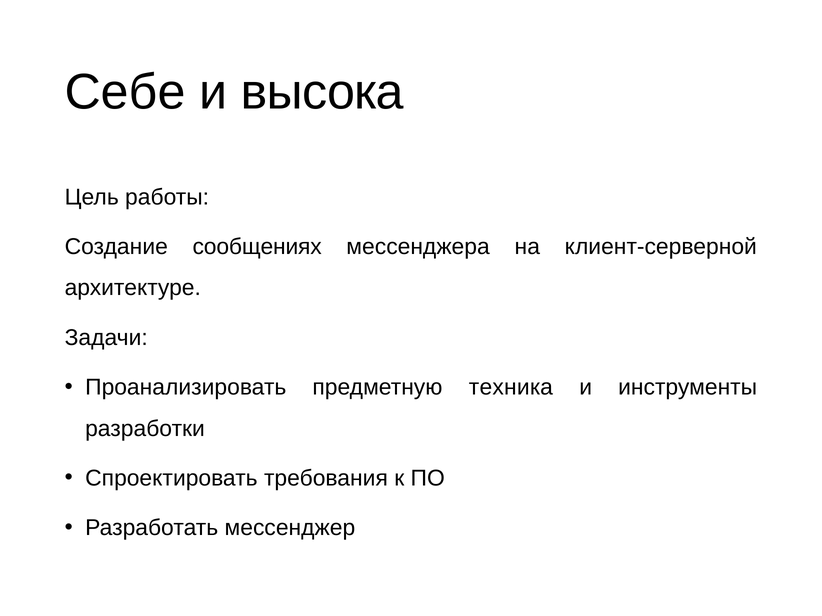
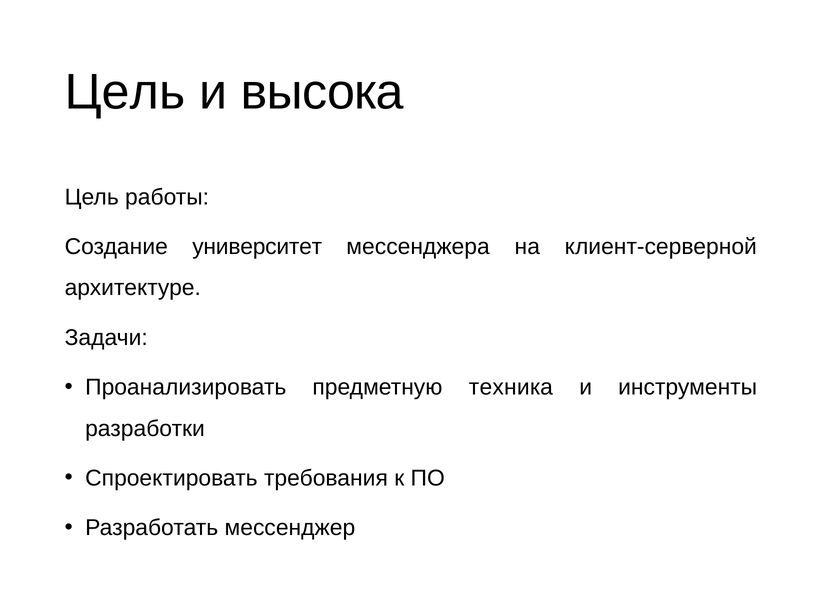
Себе at (125, 92): Себе -> Цель
сообщениях: сообщениях -> университет
